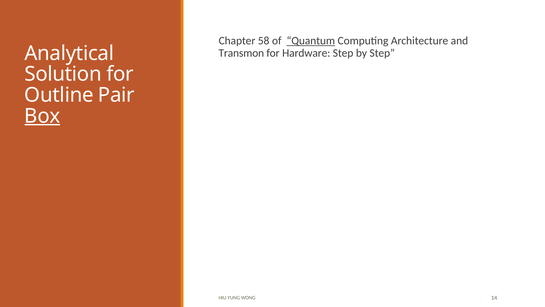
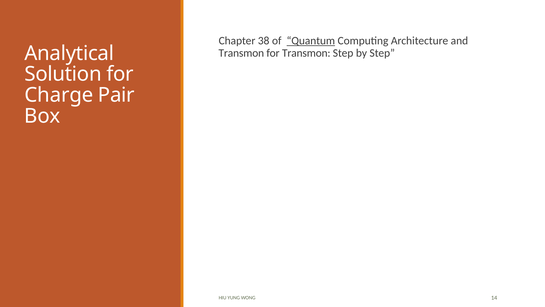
58: 58 -> 38
for Hardware: Hardware -> Transmon
Outline: Outline -> Charge
Box underline: present -> none
